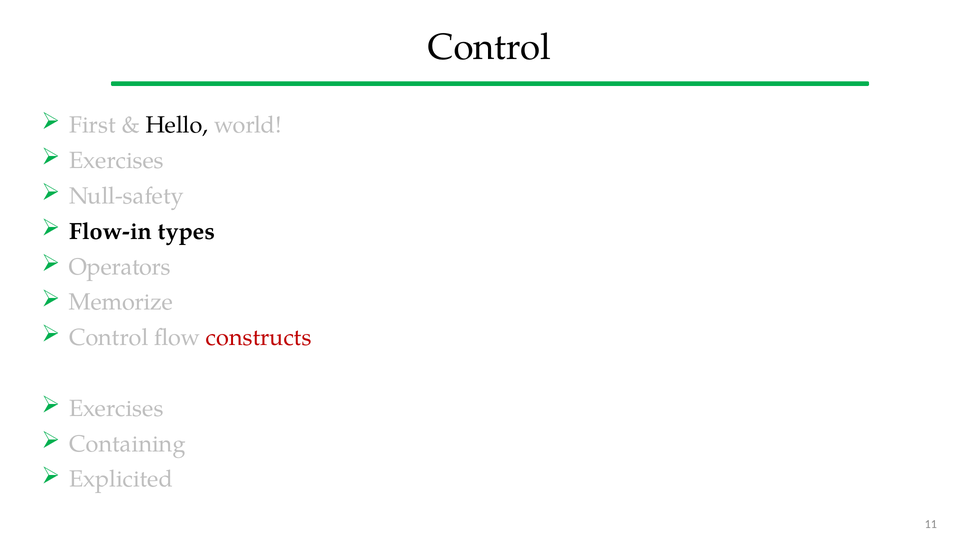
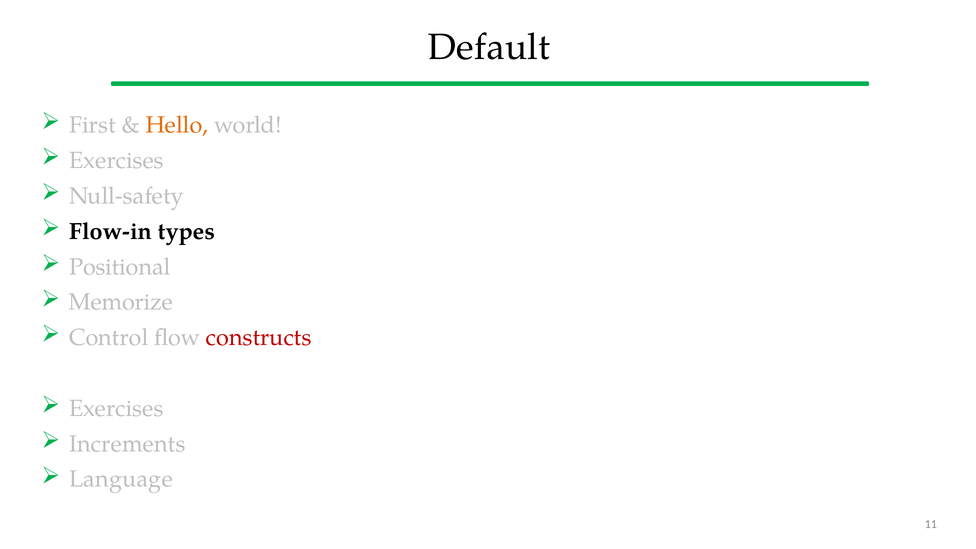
Control at (489, 47): Control -> Default
Hello colour: black -> orange
Operators: Operators -> Positional
Containing: Containing -> Increments
Explicited: Explicited -> Language
